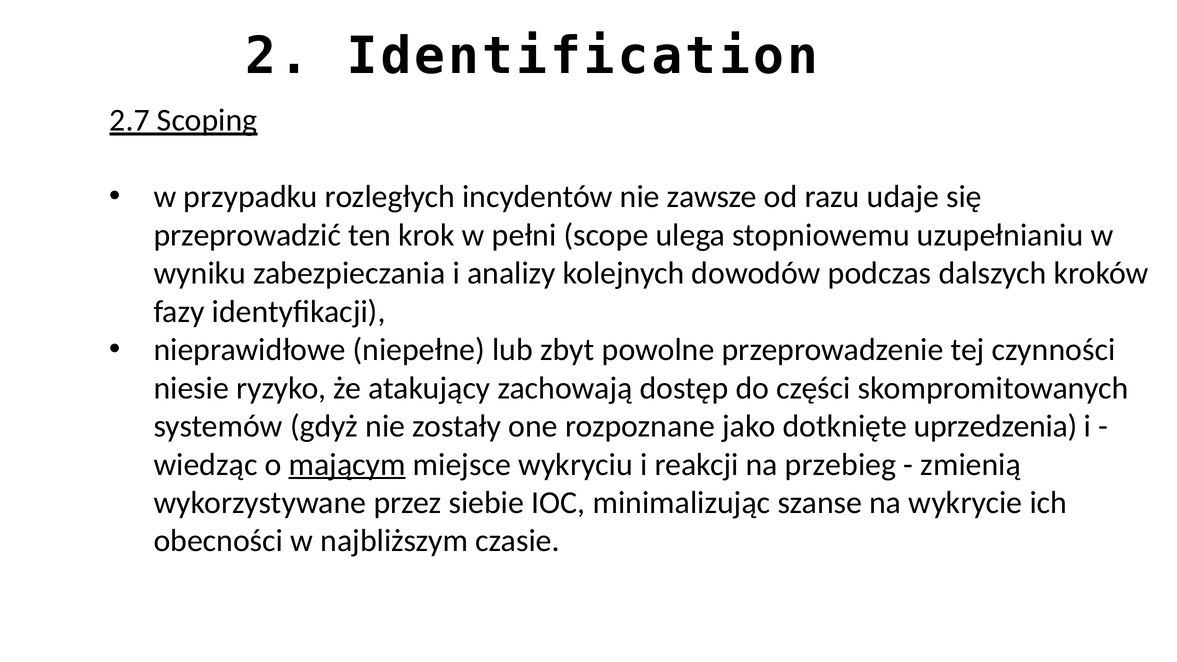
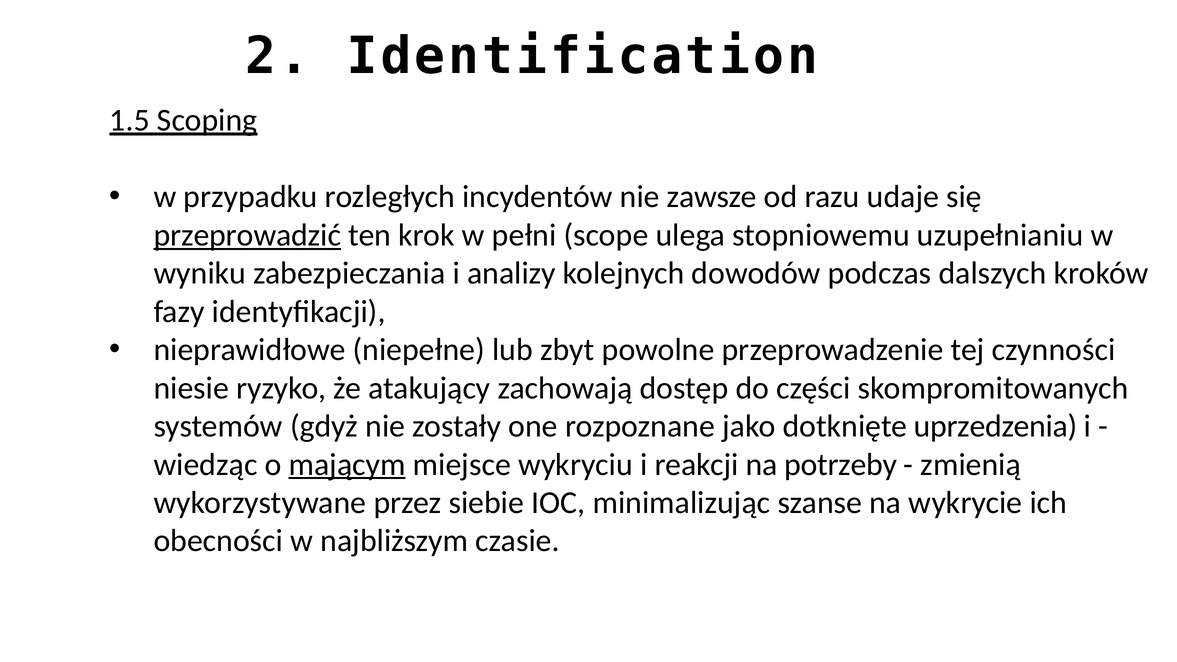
2.7: 2.7 -> 1.5
przeprowadzić underline: none -> present
przebieg: przebieg -> potrzeby
